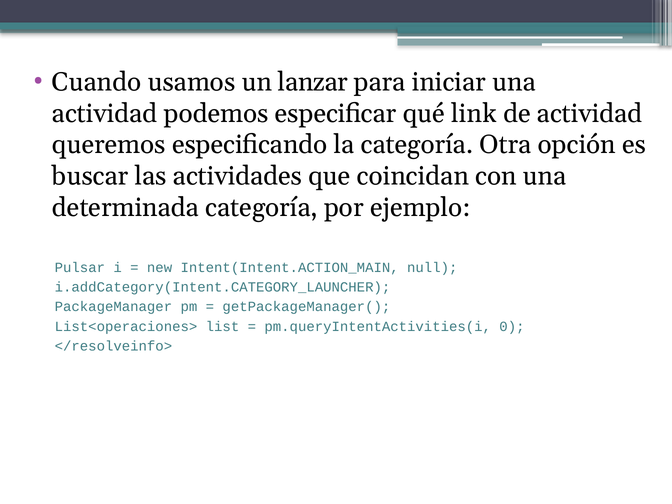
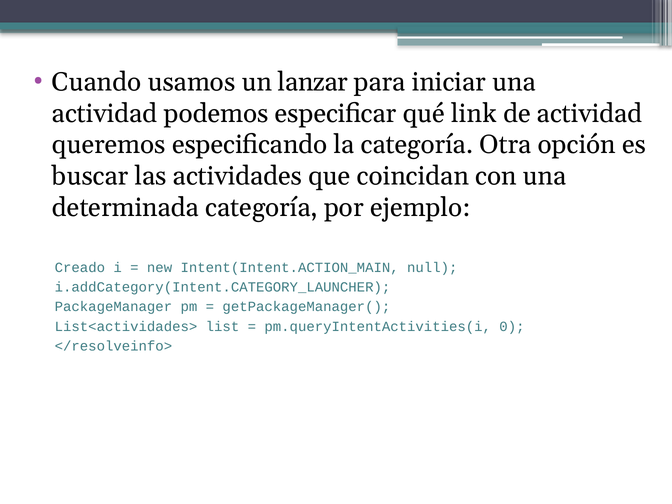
Pulsar: Pulsar -> Creado
List<operaciones>: List<operaciones> -> List<actividades>
